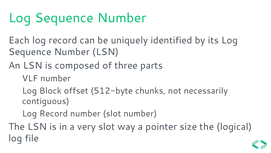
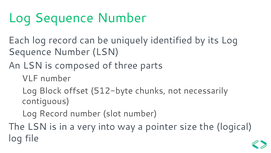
very slot: slot -> into
